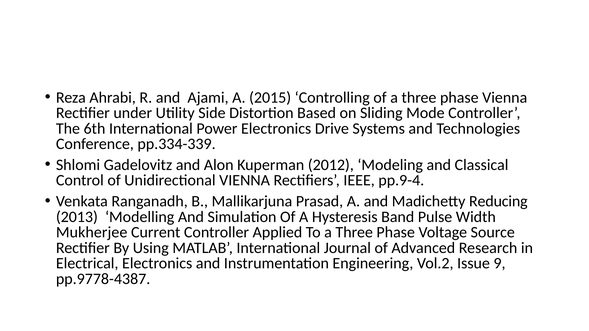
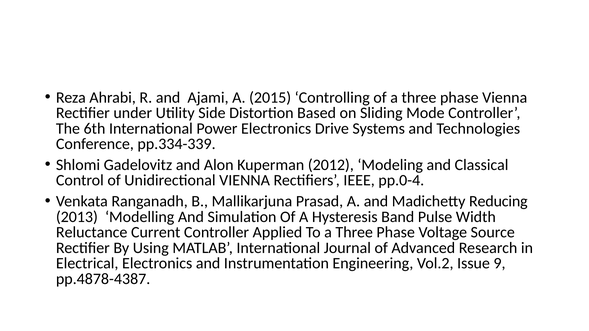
pp.9-4: pp.9-4 -> pp.0-4
Mukherjee: Mukherjee -> Reluctance
pp.9778-4387: pp.9778-4387 -> pp.4878-4387
